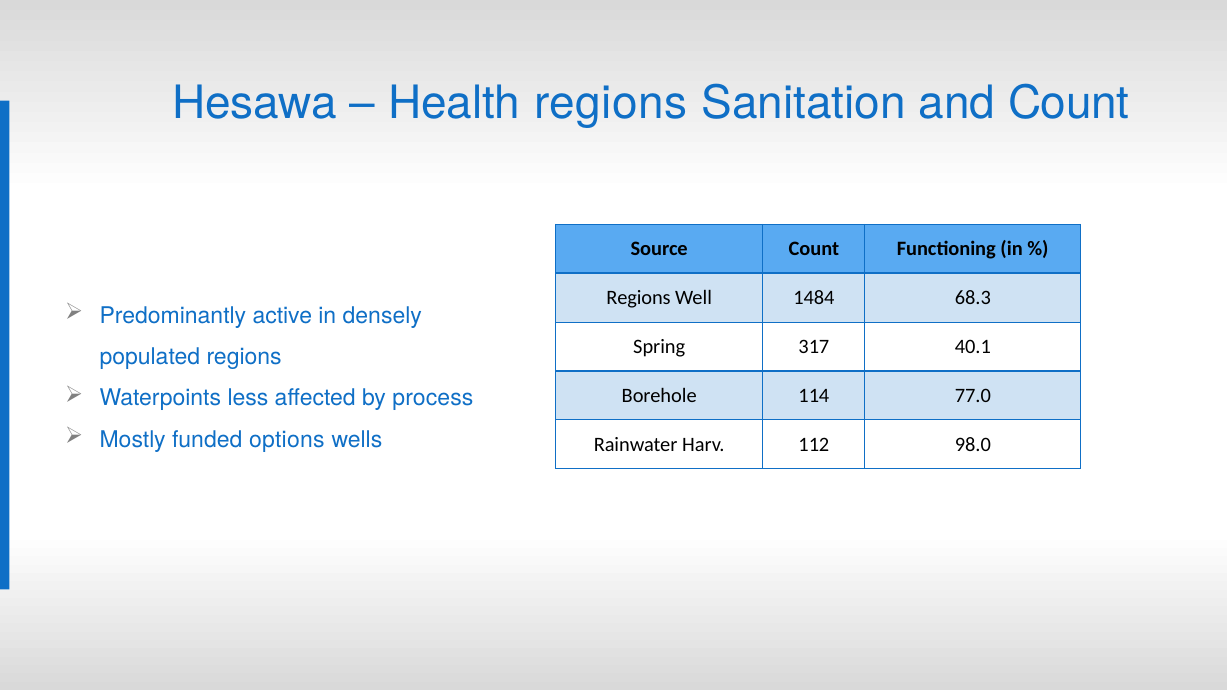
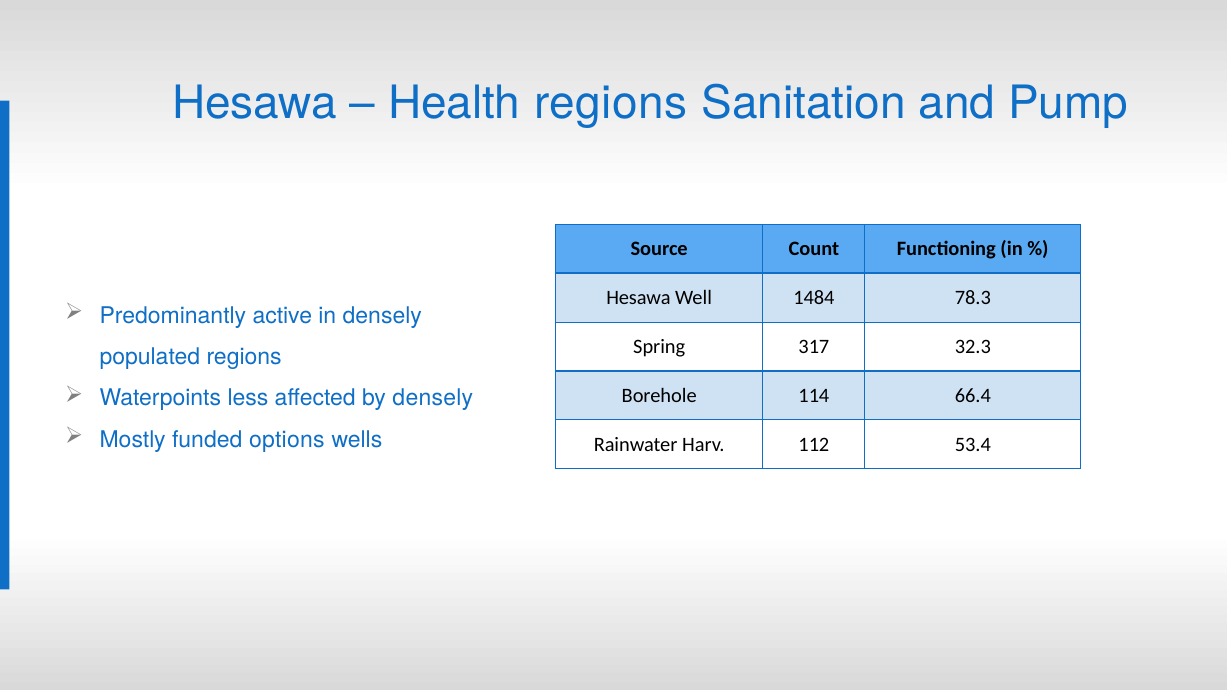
and Count: Count -> Pump
Regions at (638, 298): Regions -> Hesawa
68.3: 68.3 -> 78.3
40.1: 40.1 -> 32.3
by process: process -> densely
77.0: 77.0 -> 66.4
98.0: 98.0 -> 53.4
